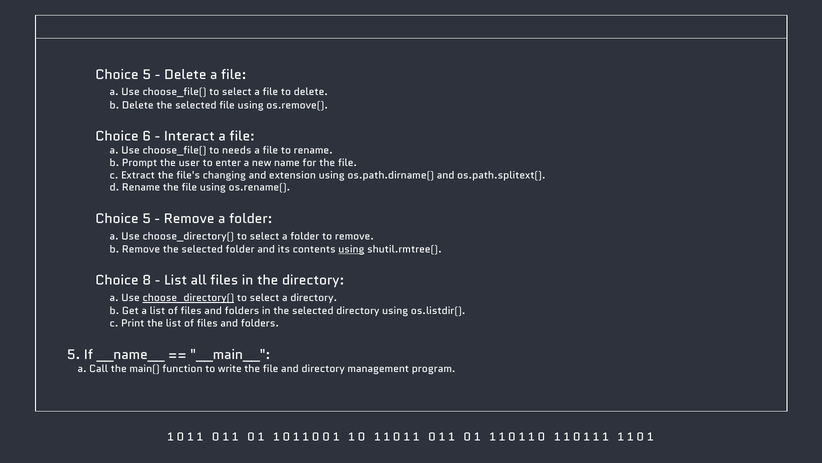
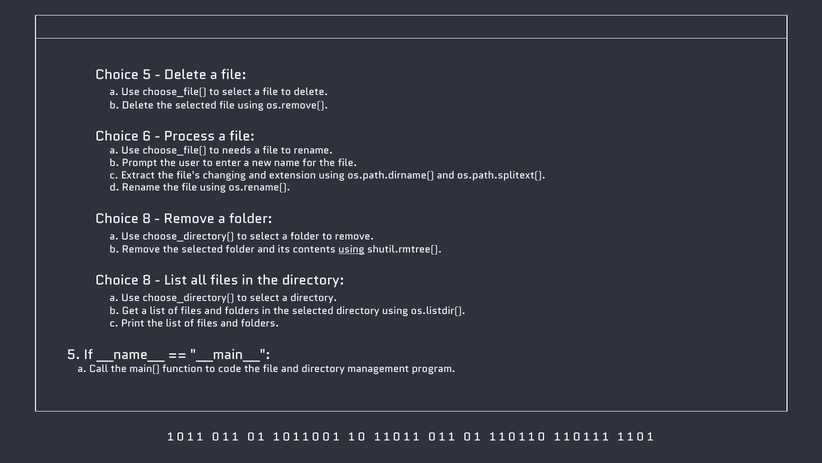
Interact: Interact -> Process
5 at (147, 218): 5 -> 8
choose_directory( at (188, 298) underline: present -> none
write: write -> code
